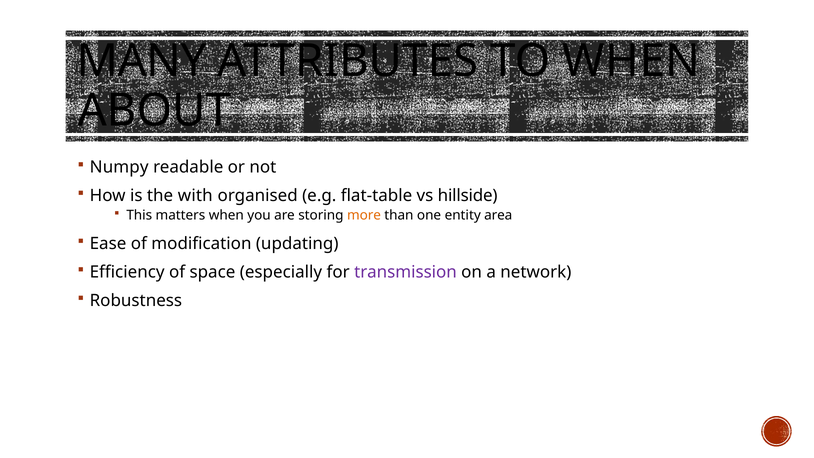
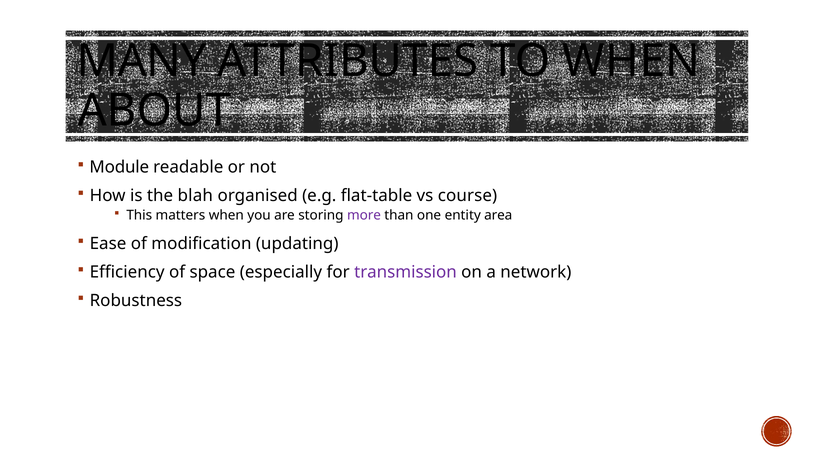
Numpy: Numpy -> Module
with: with -> blah
hillside: hillside -> course
more colour: orange -> purple
